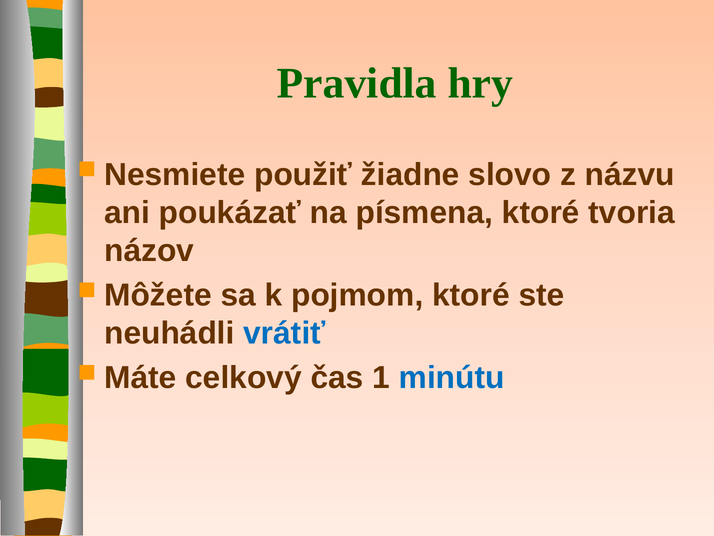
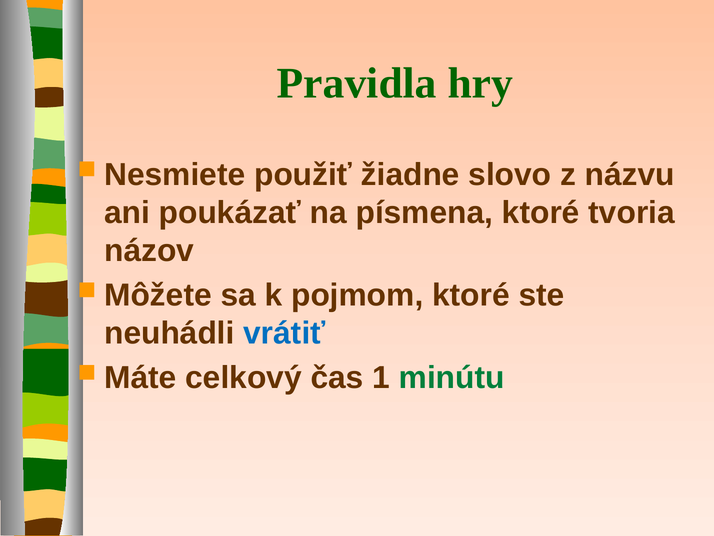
minútu colour: blue -> green
